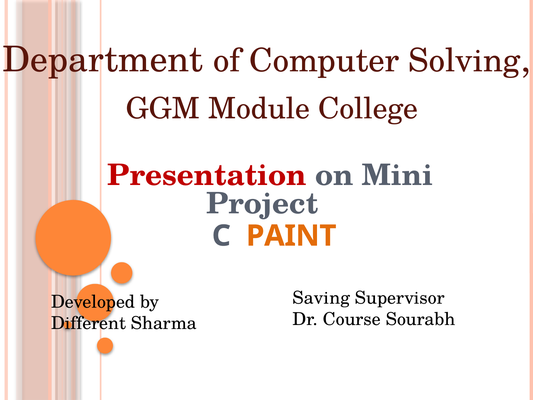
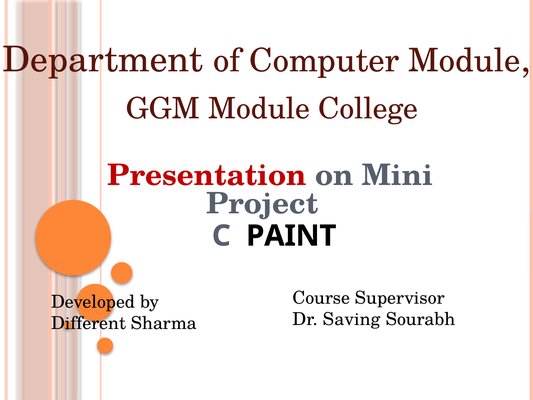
Computer Solving: Solving -> Module
PAINT colour: orange -> black
Saving: Saving -> Course
Course: Course -> Saving
